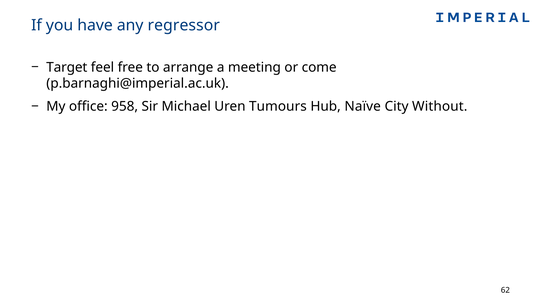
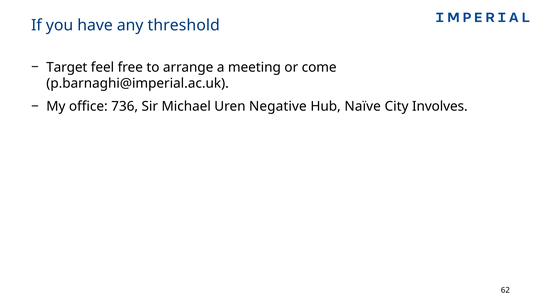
regressor: regressor -> threshold
958: 958 -> 736
Tumours: Tumours -> Negative
Without: Without -> Involves
